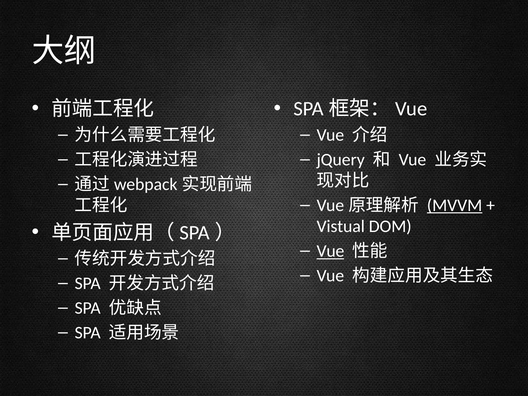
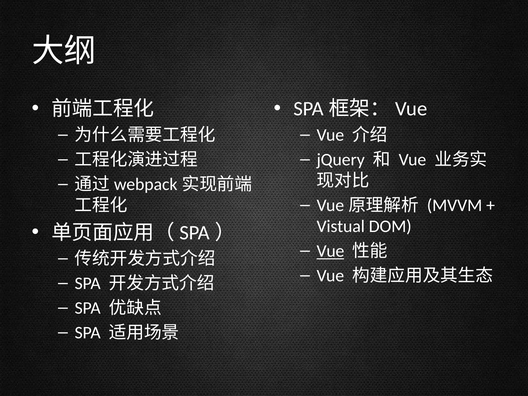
MVVM underline: present -> none
